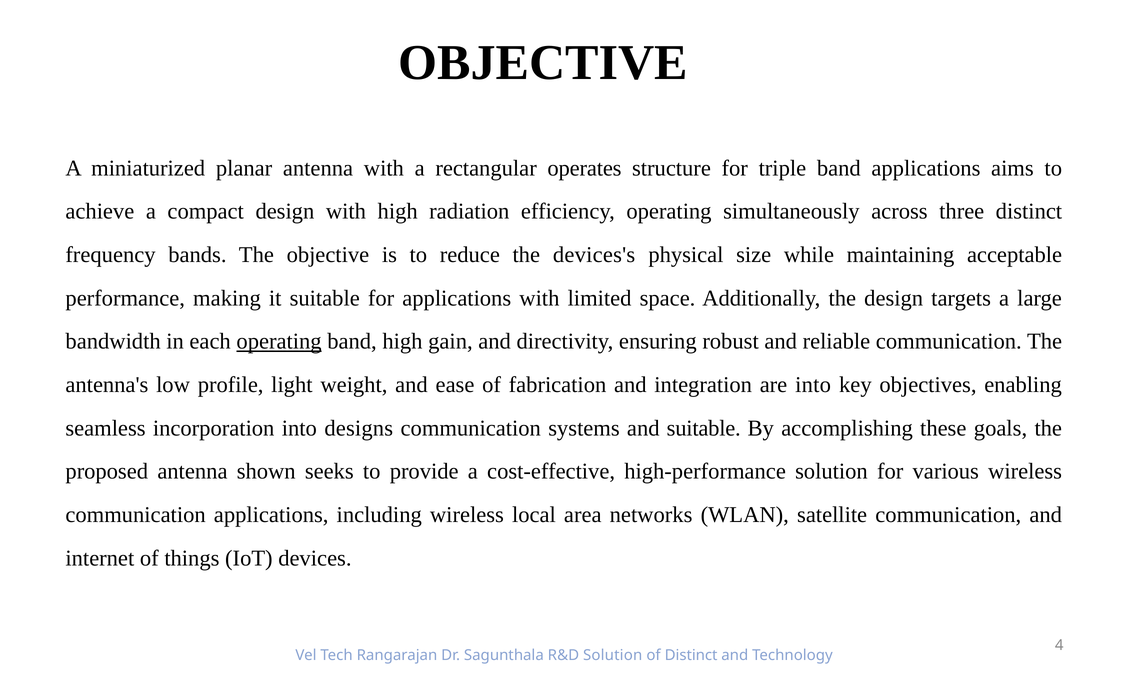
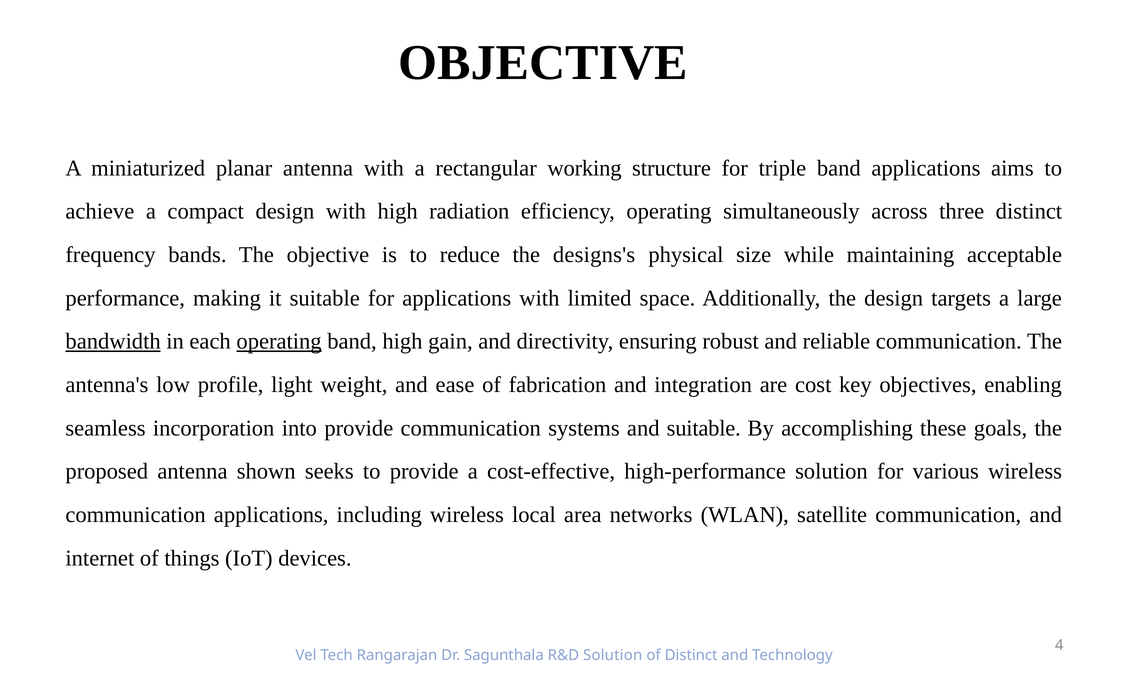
operates: operates -> working
devices's: devices's -> designs's
bandwidth underline: none -> present
are into: into -> cost
into designs: designs -> provide
